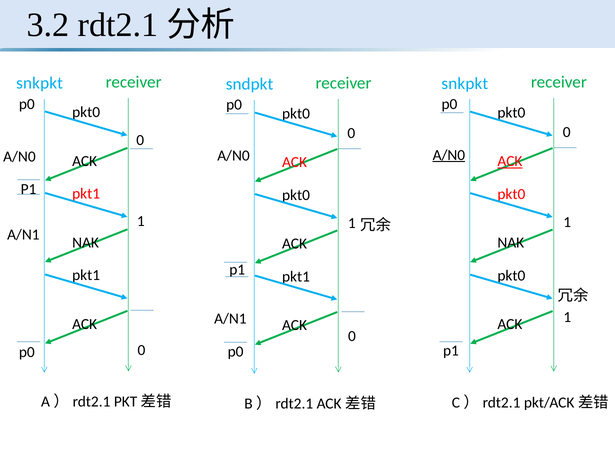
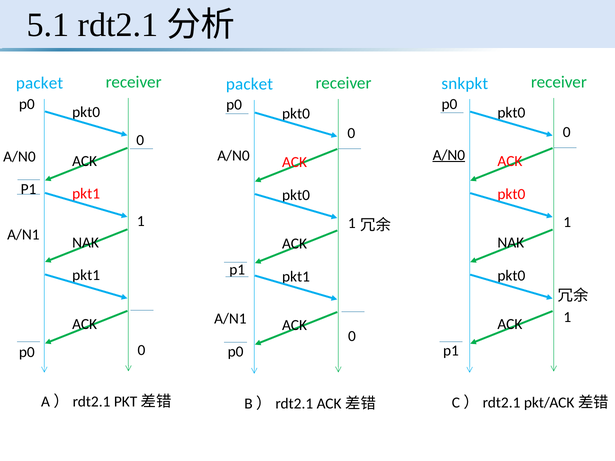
3.2: 3.2 -> 5.1
snkpkt at (40, 83): snkpkt -> packet
sndpkt at (250, 84): sndpkt -> packet
ACK at (510, 161) underline: present -> none
